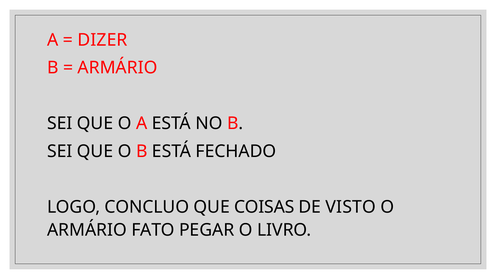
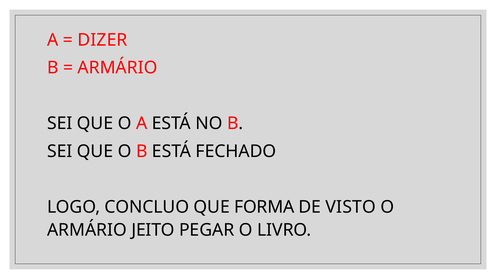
COISAS: COISAS -> FORMA
FATO: FATO -> JEITO
